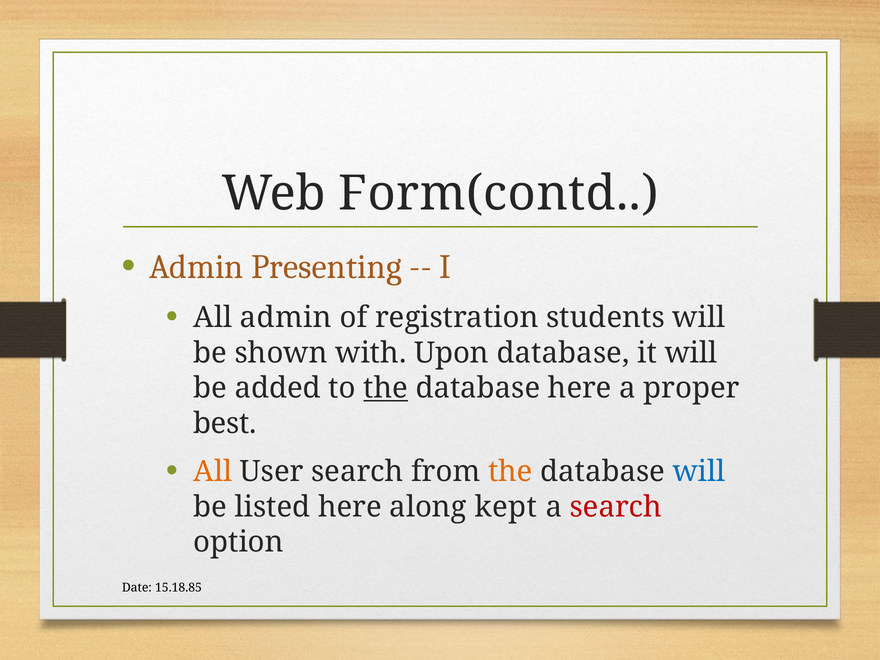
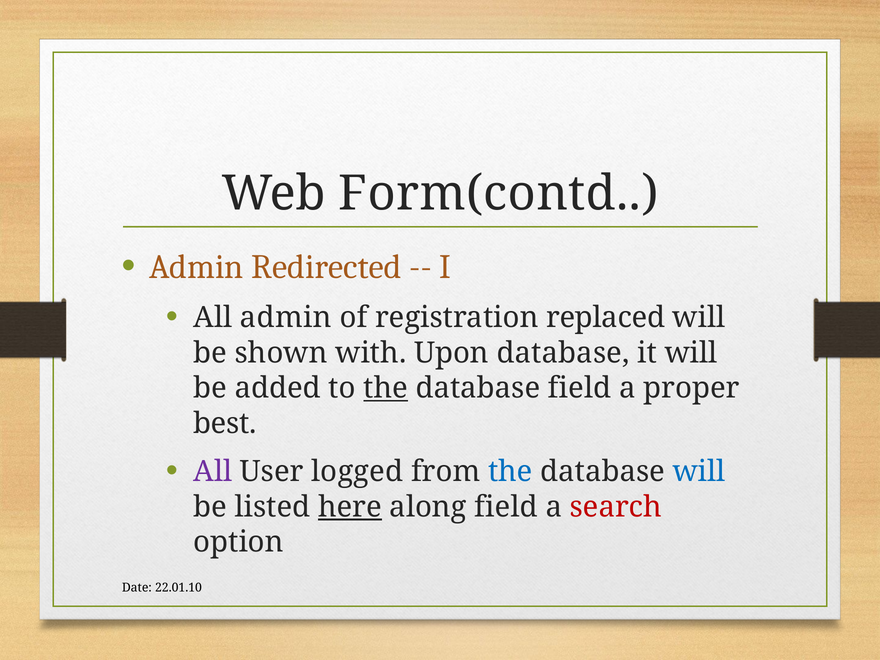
Presenting: Presenting -> Redirected
students: students -> replaced
database here: here -> field
All at (213, 472) colour: orange -> purple
User search: search -> logged
the at (510, 472) colour: orange -> blue
here at (350, 507) underline: none -> present
along kept: kept -> field
15.18.85: 15.18.85 -> 22.01.10
